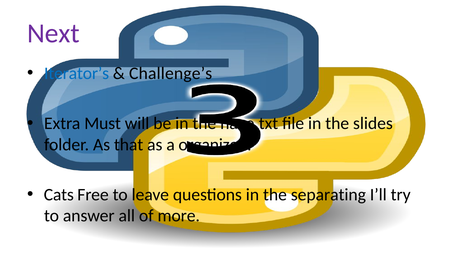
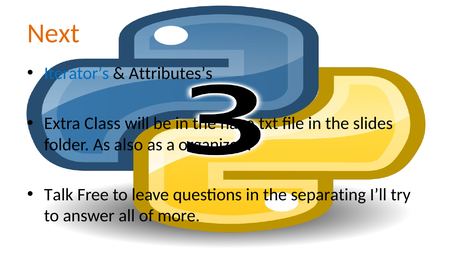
Next colour: purple -> orange
Challenge’s: Challenge’s -> Attributes’s
Must: Must -> Class
that: that -> also
Cats: Cats -> Talk
